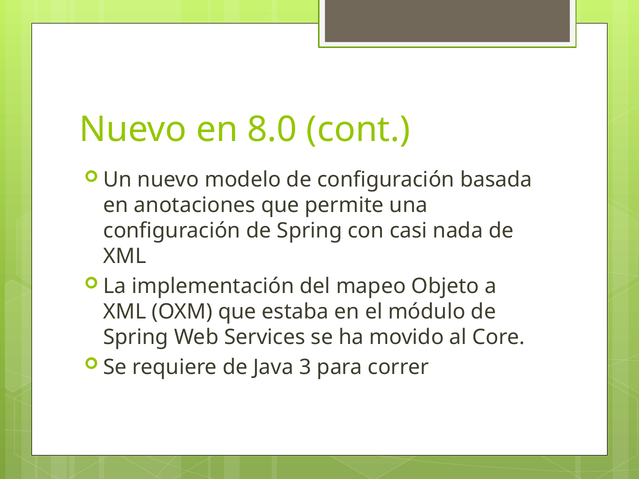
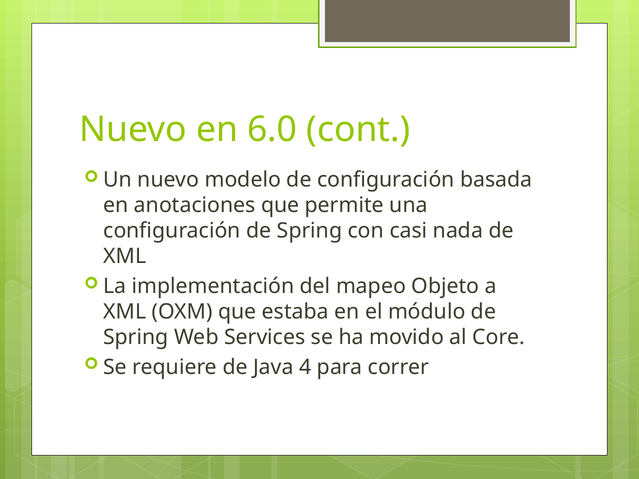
8.0: 8.0 -> 6.0
3: 3 -> 4
